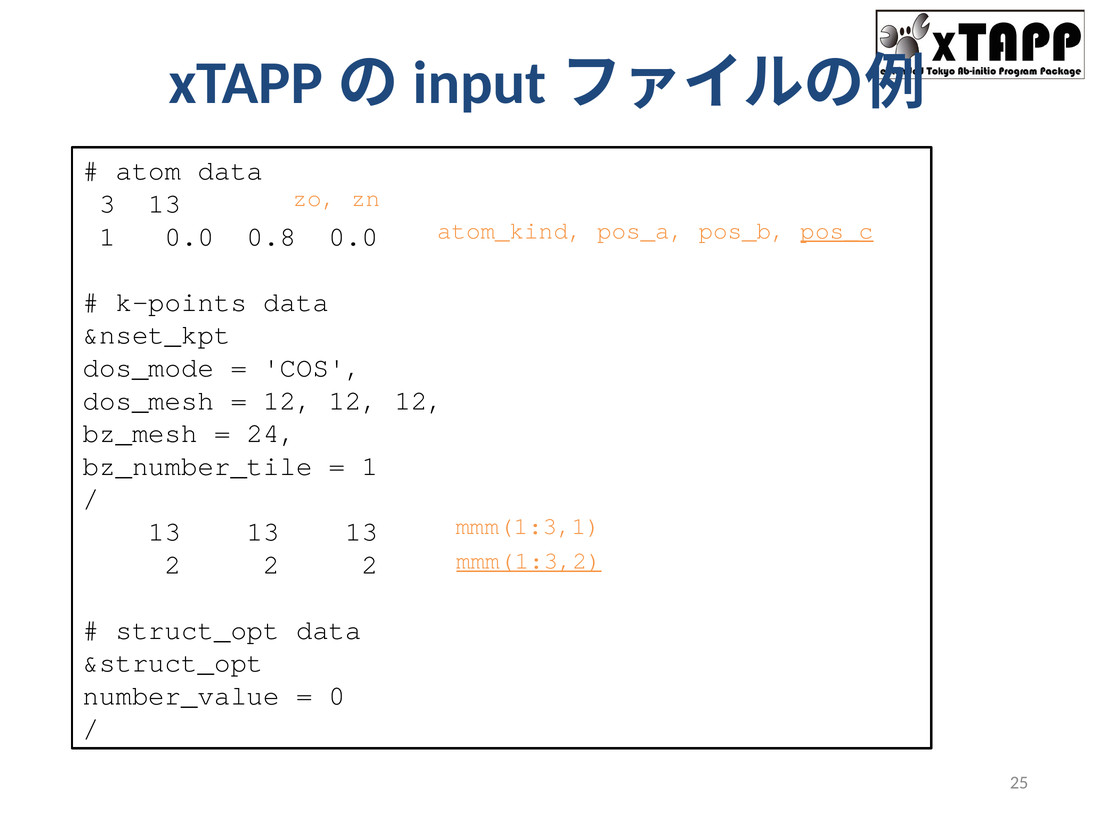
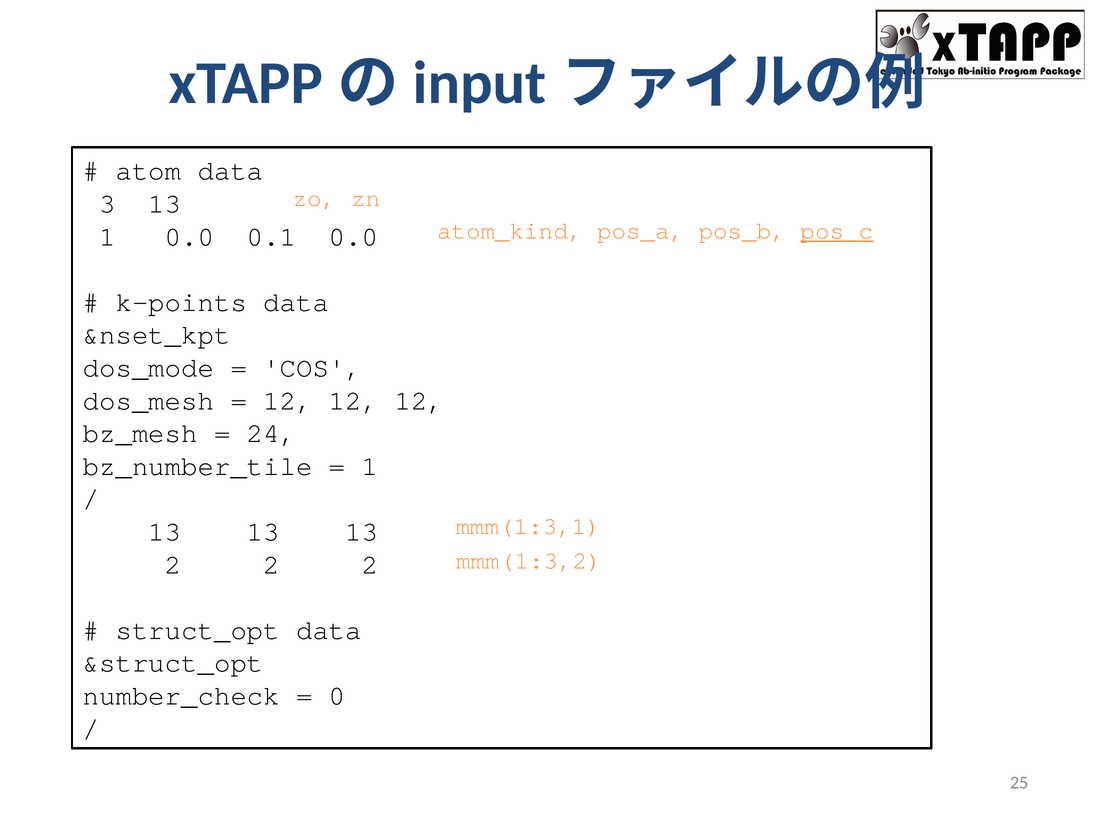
0.8: 0.8 -> 0.1
mmm(1:3,2 underline: present -> none
number_value: number_value -> number_check
